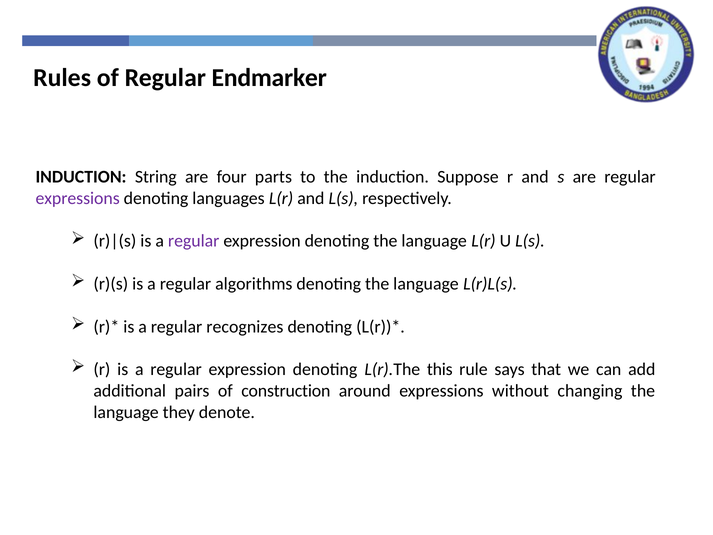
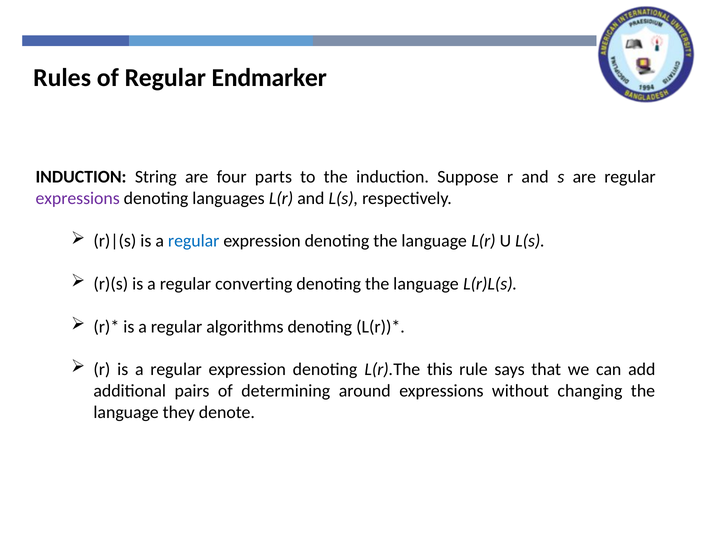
regular at (194, 241) colour: purple -> blue
algorithms: algorithms -> converting
recognizes: recognizes -> algorithms
construction: construction -> determining
